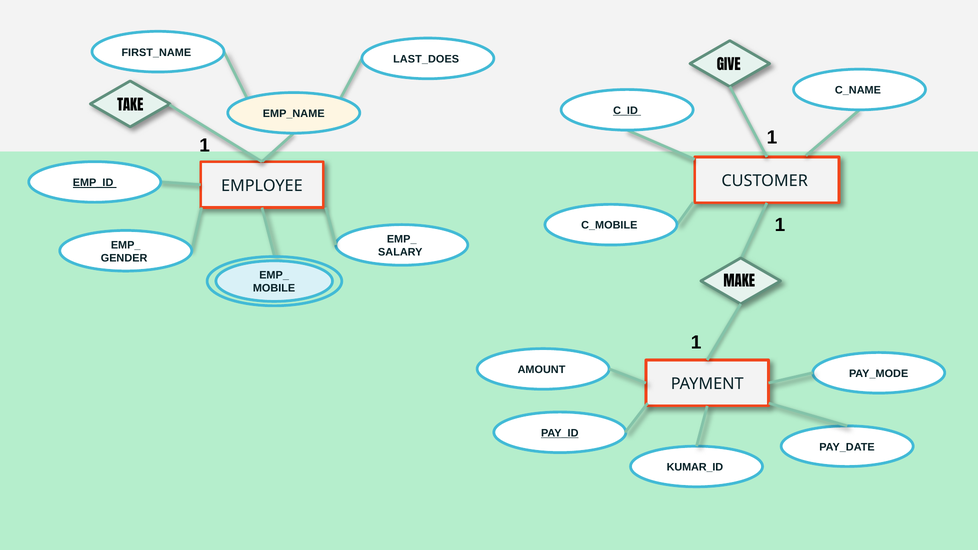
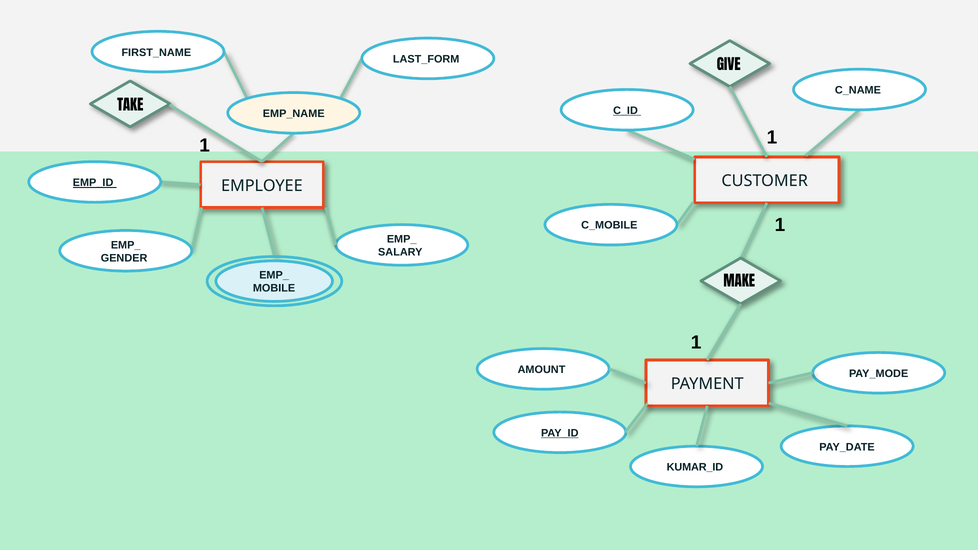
LAST_DOES: LAST_DOES -> LAST_FORM
